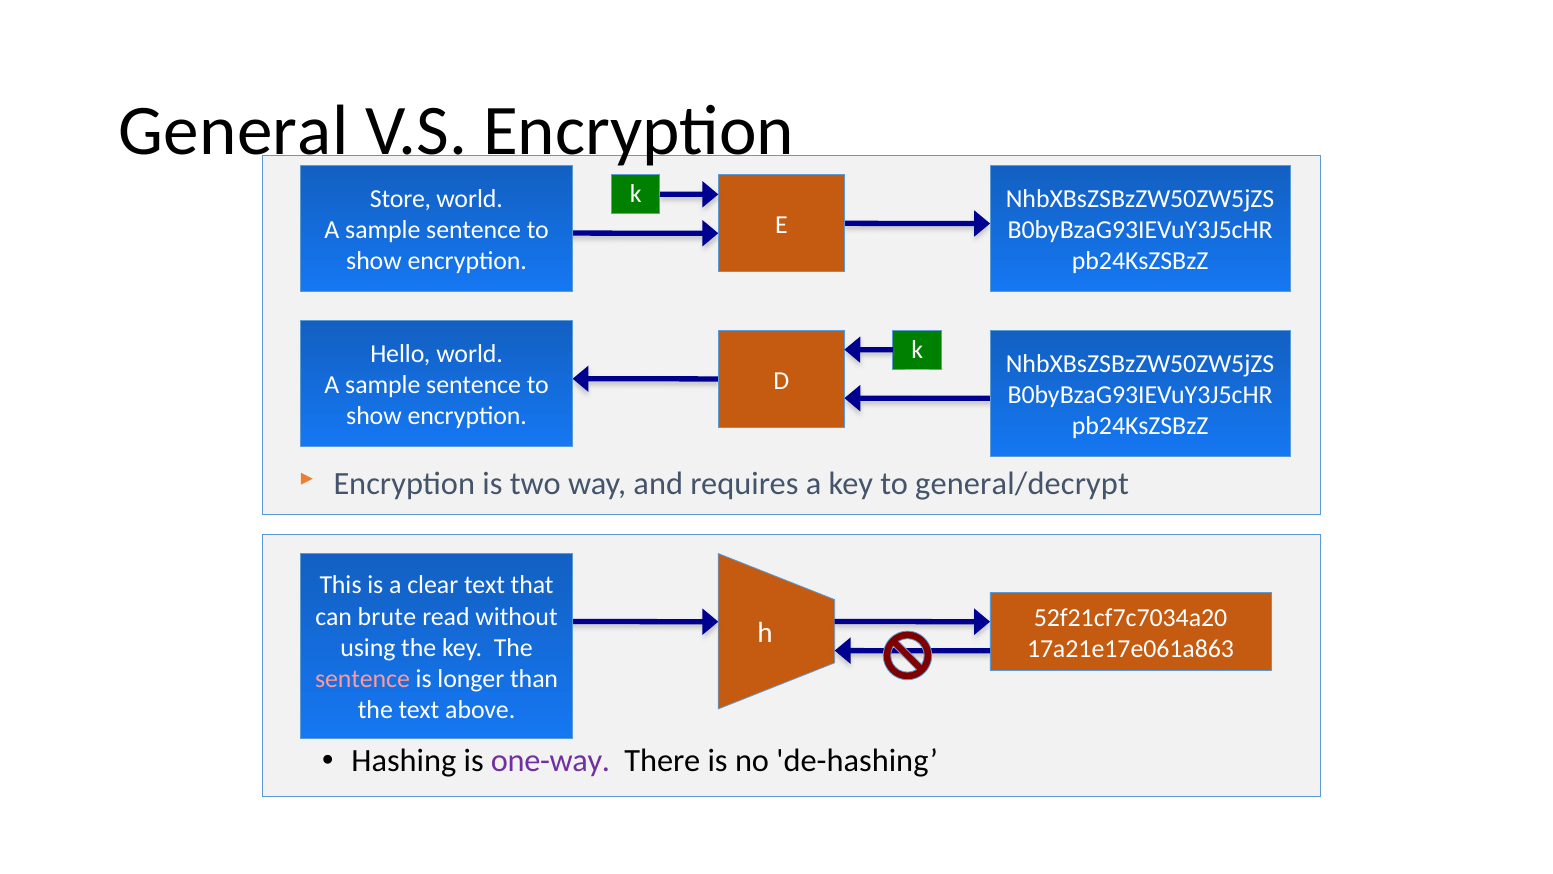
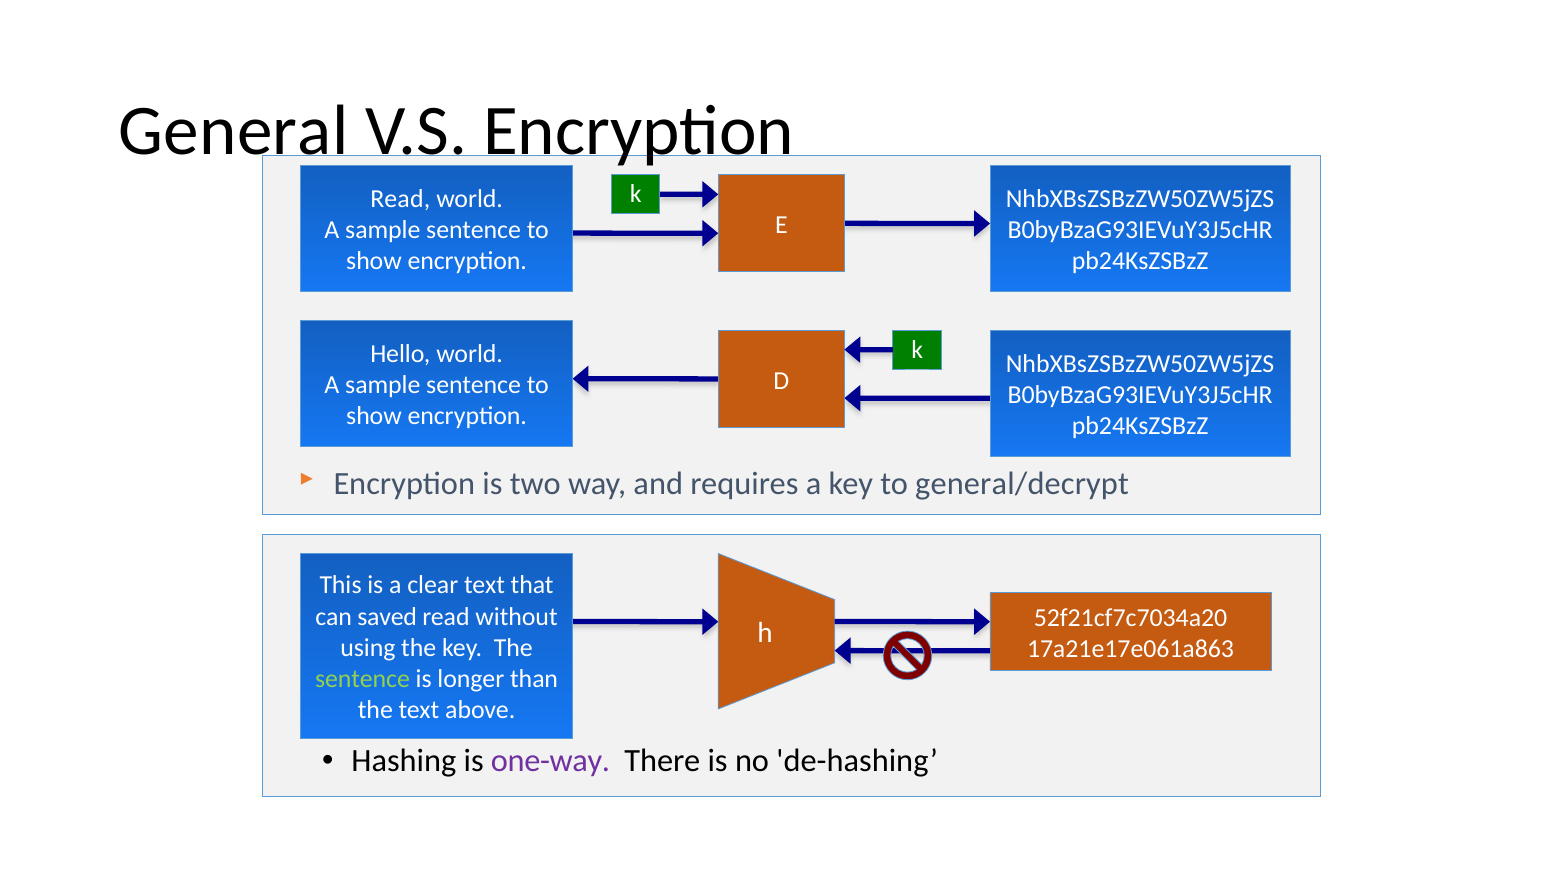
Store at (400, 199): Store -> Read
brute: brute -> saved
sentence at (363, 678) colour: pink -> light green
